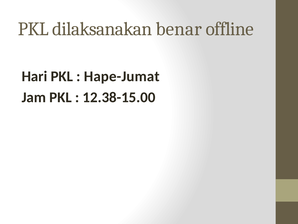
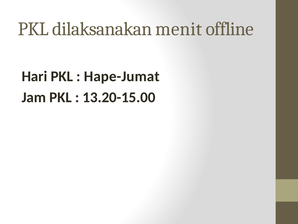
benar: benar -> menit
12.38-15.00: 12.38-15.00 -> 13.20-15.00
